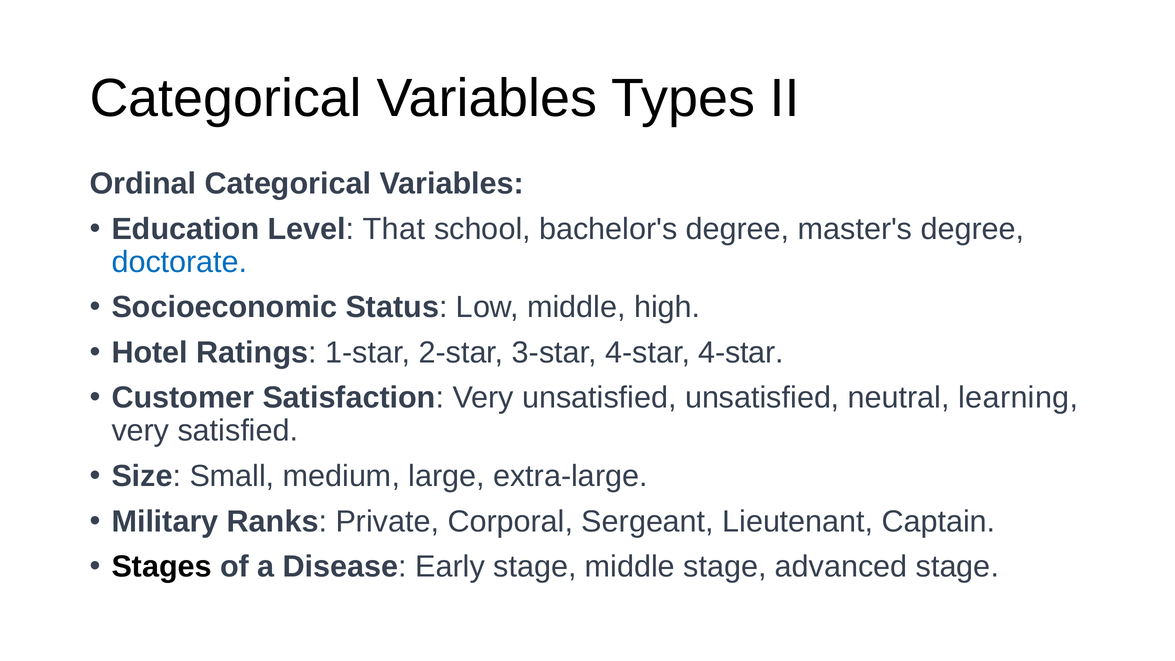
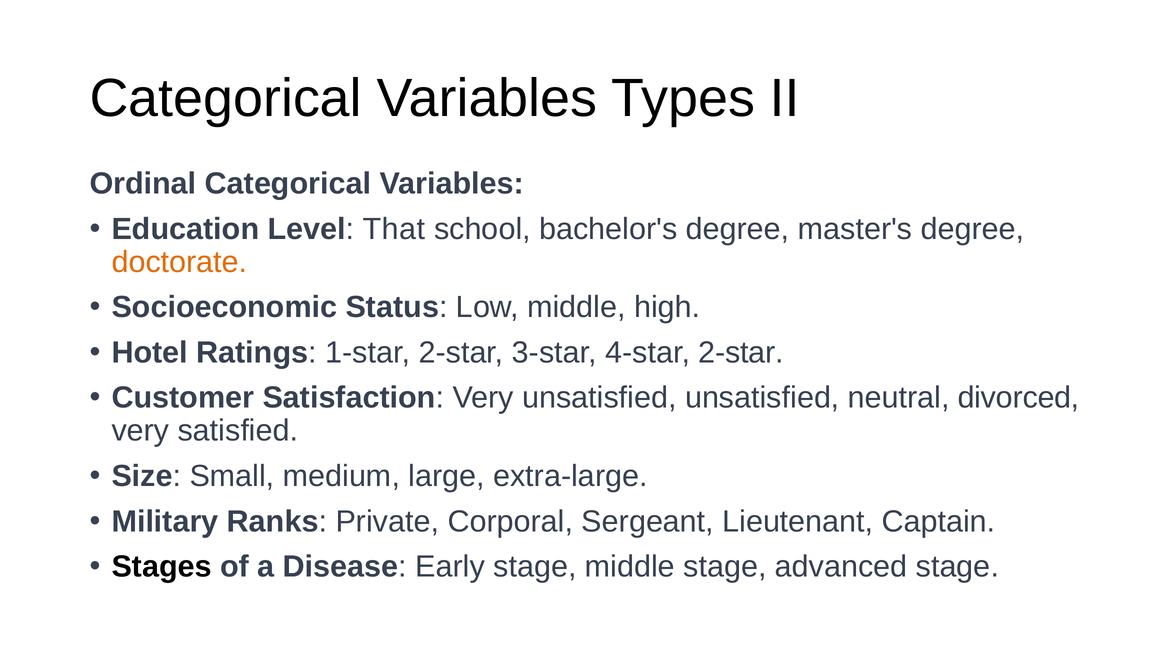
doctorate colour: blue -> orange
4-star 4-star: 4-star -> 2-star
learning: learning -> divorced
